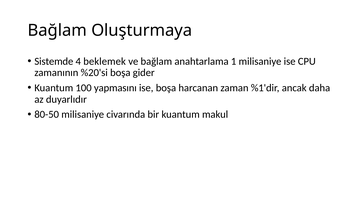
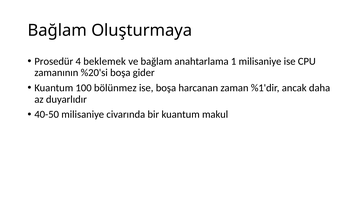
Sistemde: Sistemde -> Prosedür
yapmasını: yapmasını -> bölünmez
80-50: 80-50 -> 40-50
